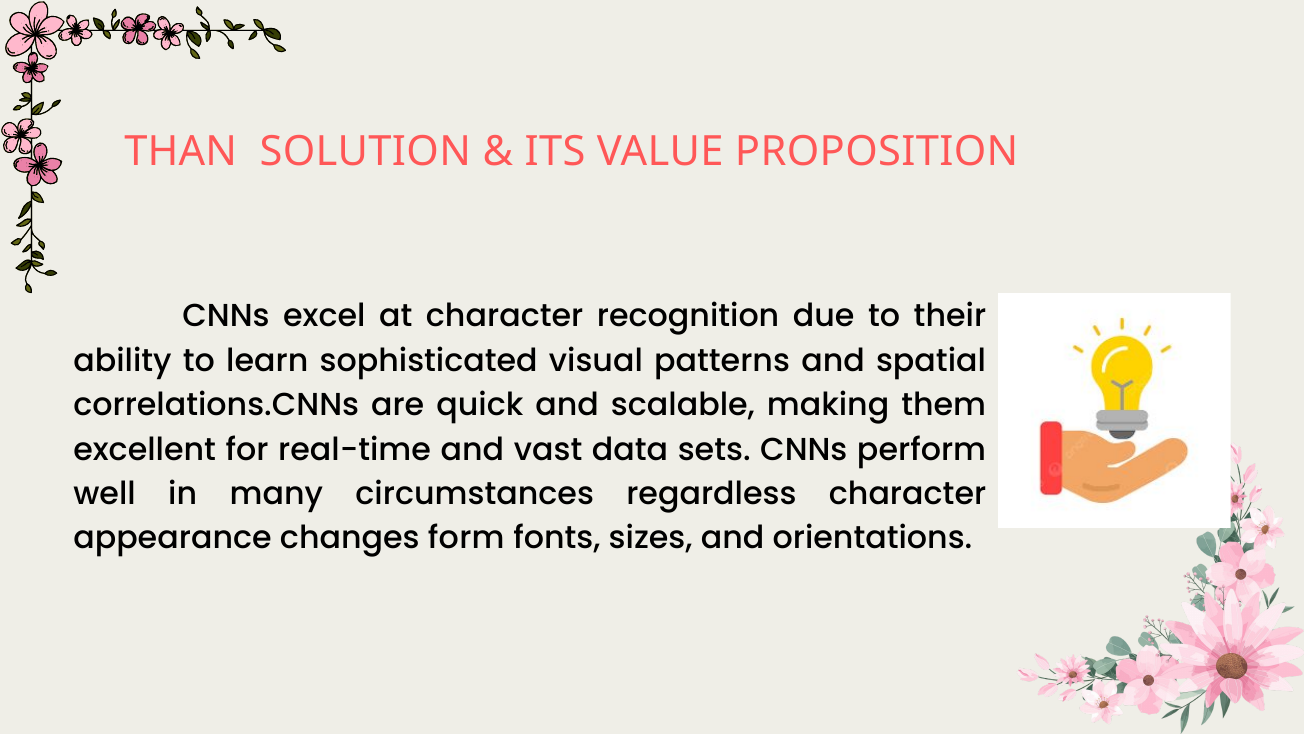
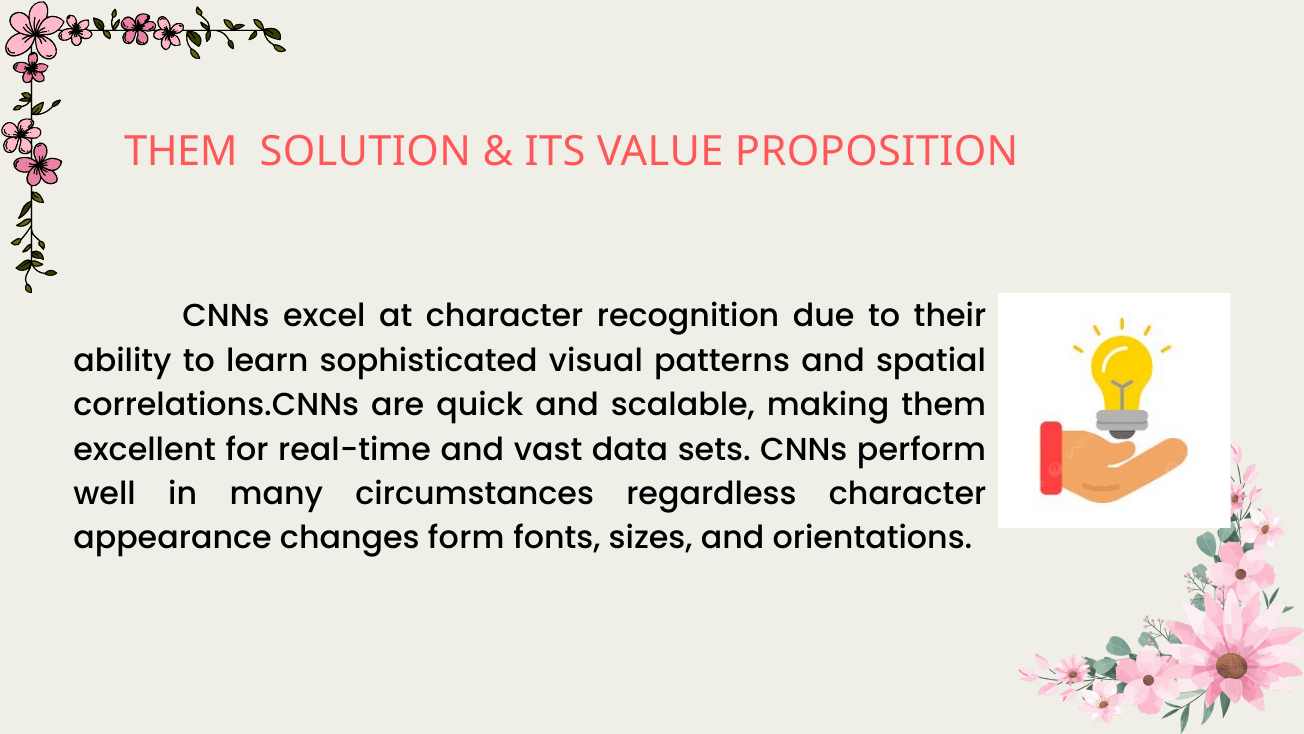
THAN at (181, 152): THAN -> THEM
